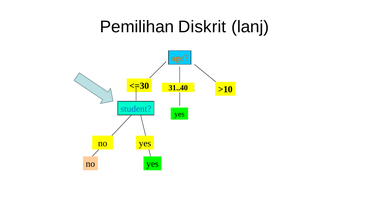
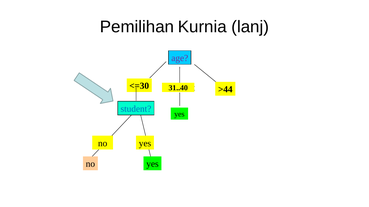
Diskrit: Diskrit -> Kurnia
age colour: orange -> purple
>10: >10 -> >44
